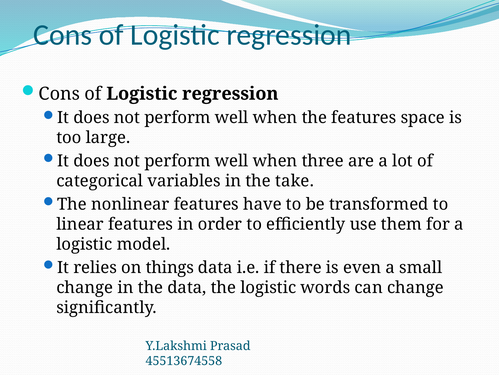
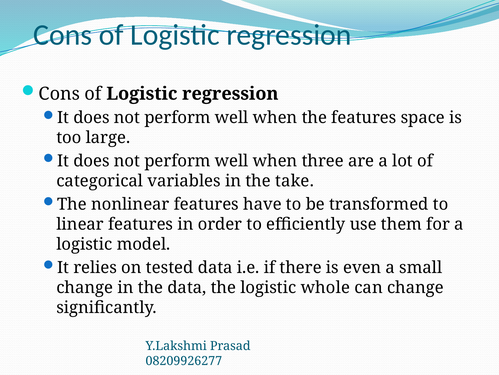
things: things -> tested
words: words -> whole
45513674558: 45513674558 -> 08209926277
